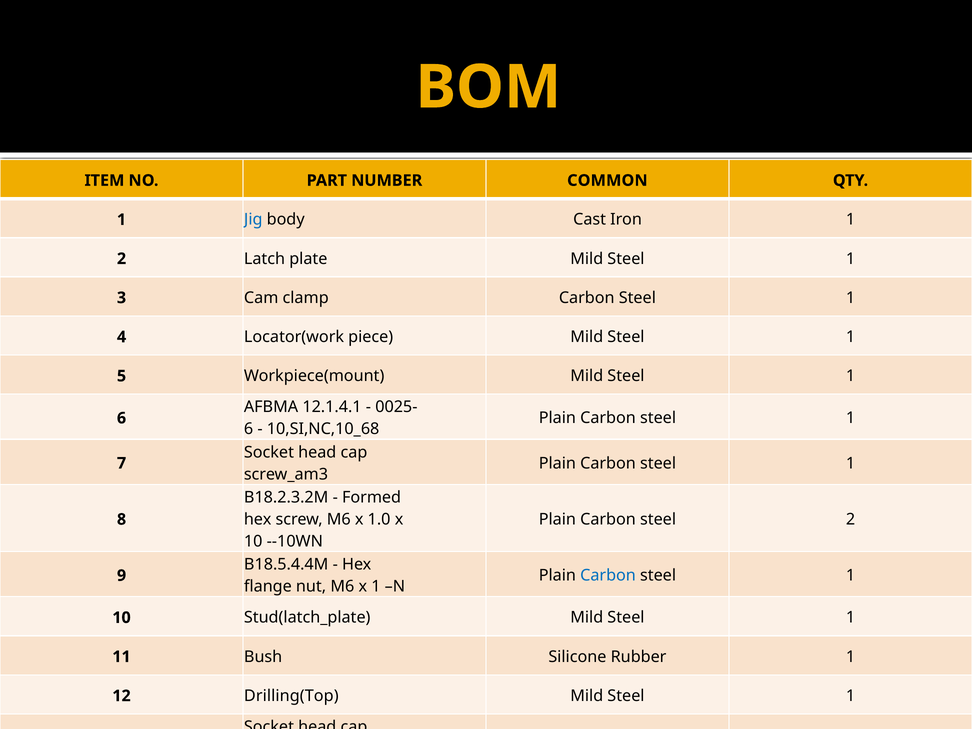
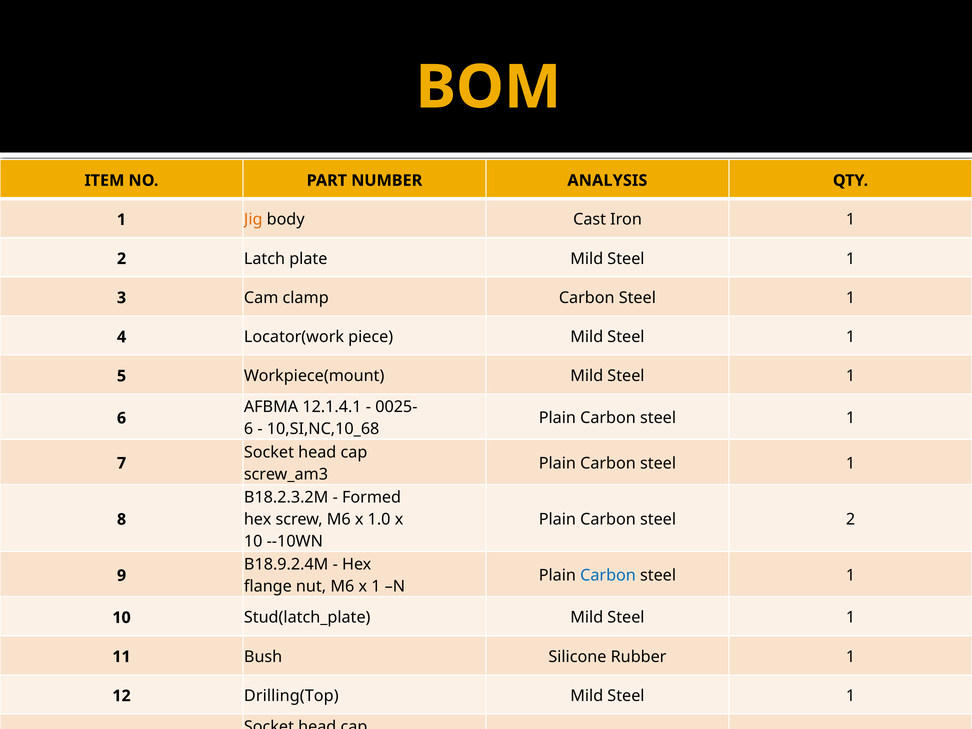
COMMON: COMMON -> ANALYSIS
Jig colour: blue -> orange
B18.5.4.4M: B18.5.4.4M -> B18.9.2.4M
